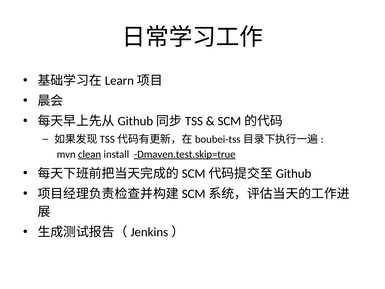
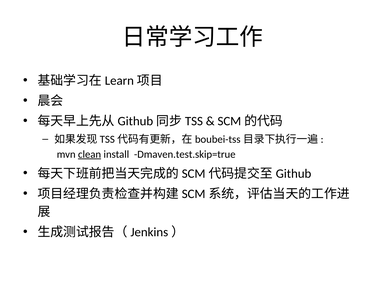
Dmaven.test.skip=true underline: present -> none
